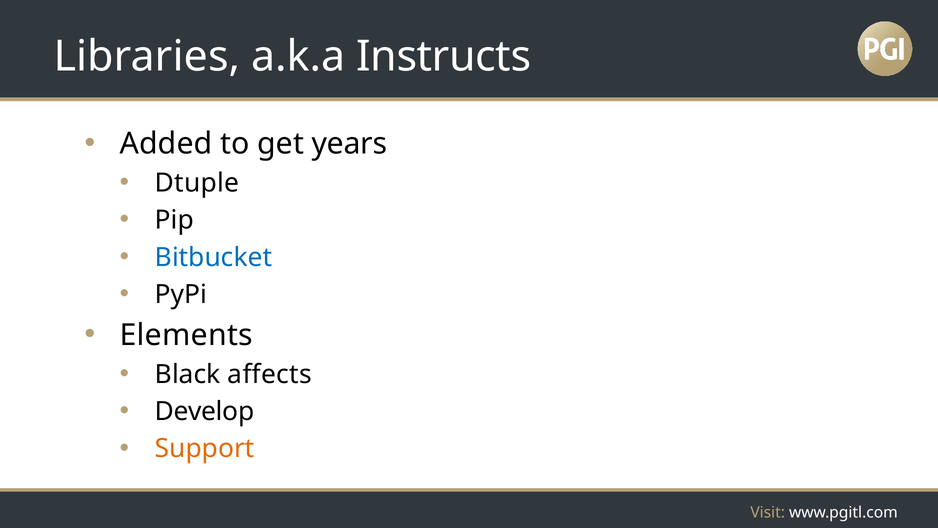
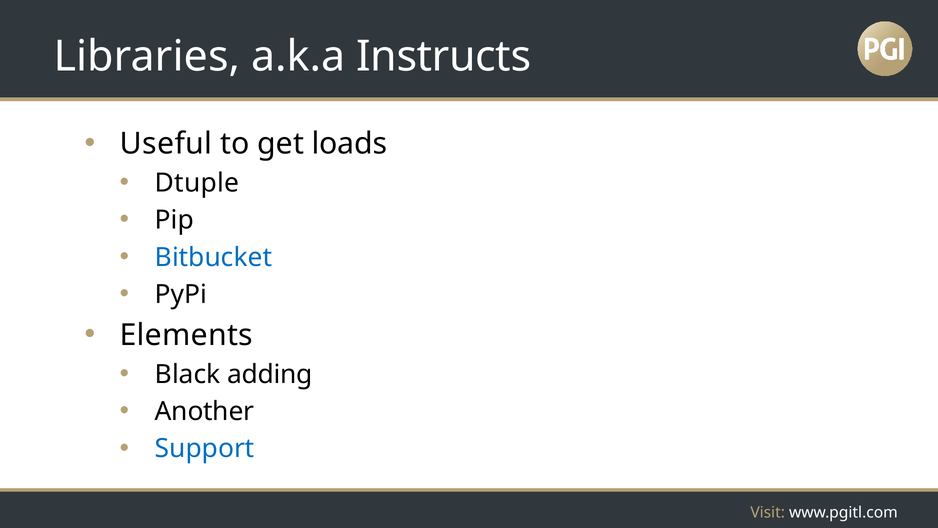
Added: Added -> Useful
years: years -> loads
affects: affects -> adding
Develop: Develop -> Another
Support colour: orange -> blue
